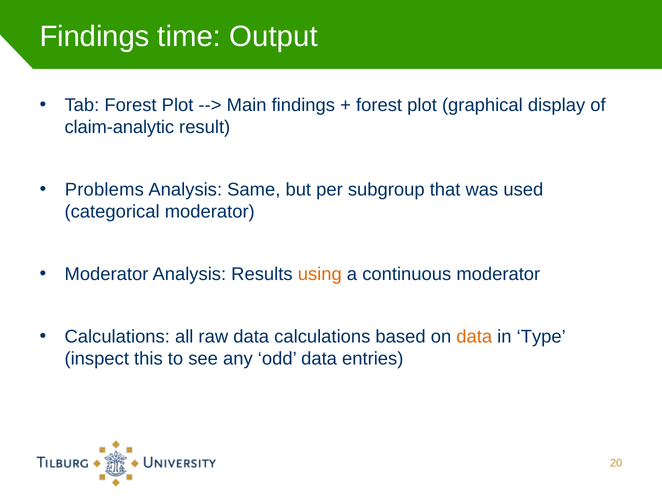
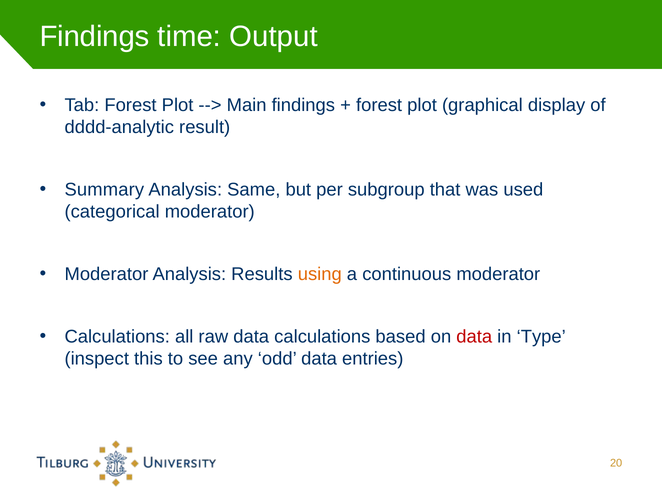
claim-analytic: claim-analytic -> dddd-analytic
Problems: Problems -> Summary
data at (474, 337) colour: orange -> red
